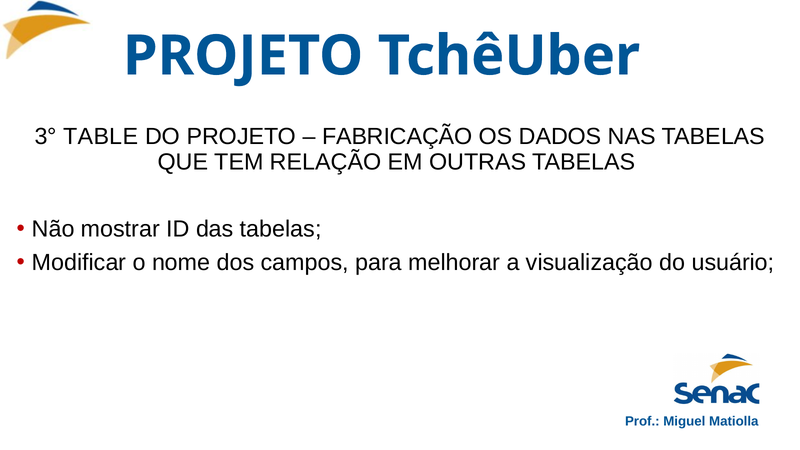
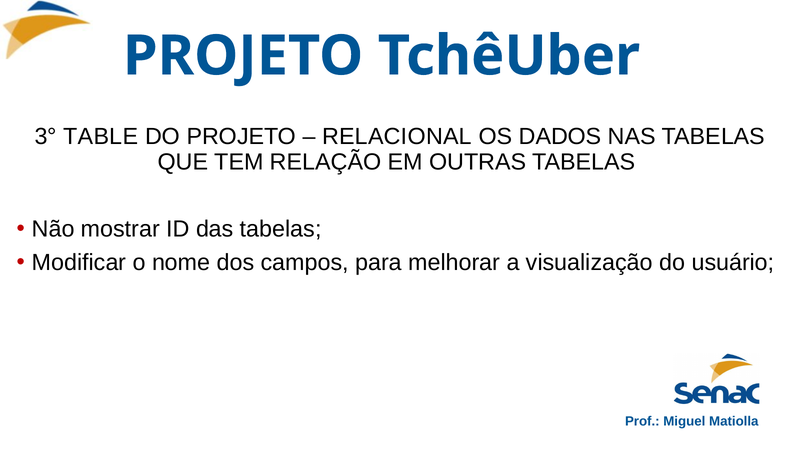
FABRICAÇÃO: FABRICAÇÃO -> RELACIONAL
